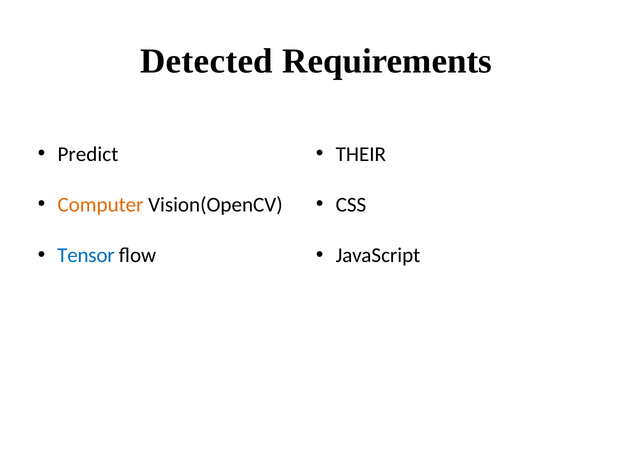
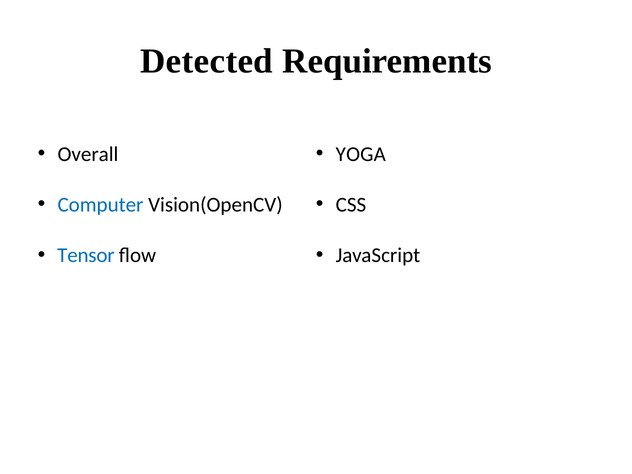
Predict: Predict -> Overall
THEIR: THEIR -> YOGA
Computer colour: orange -> blue
